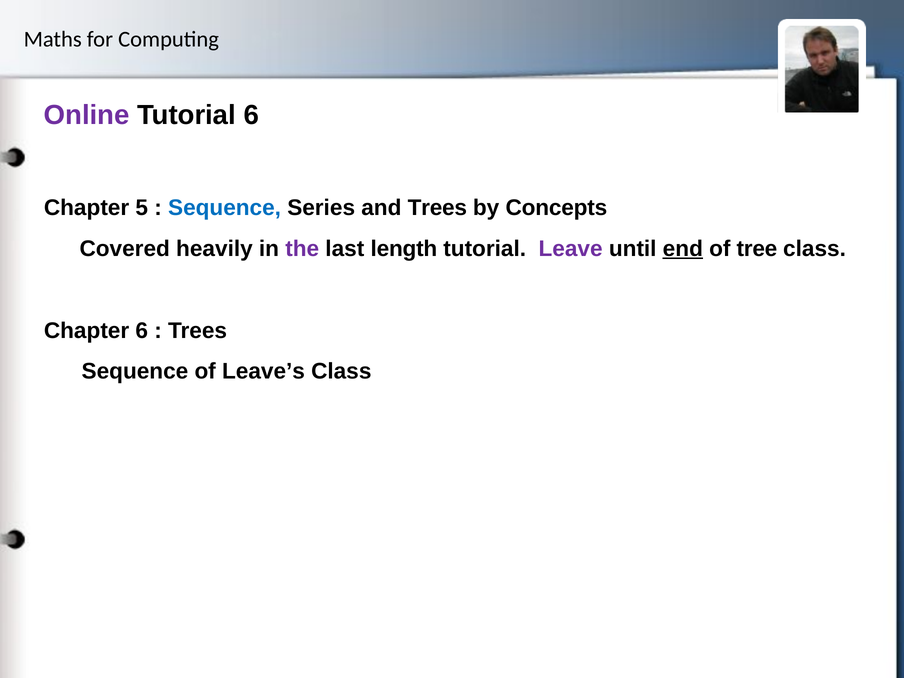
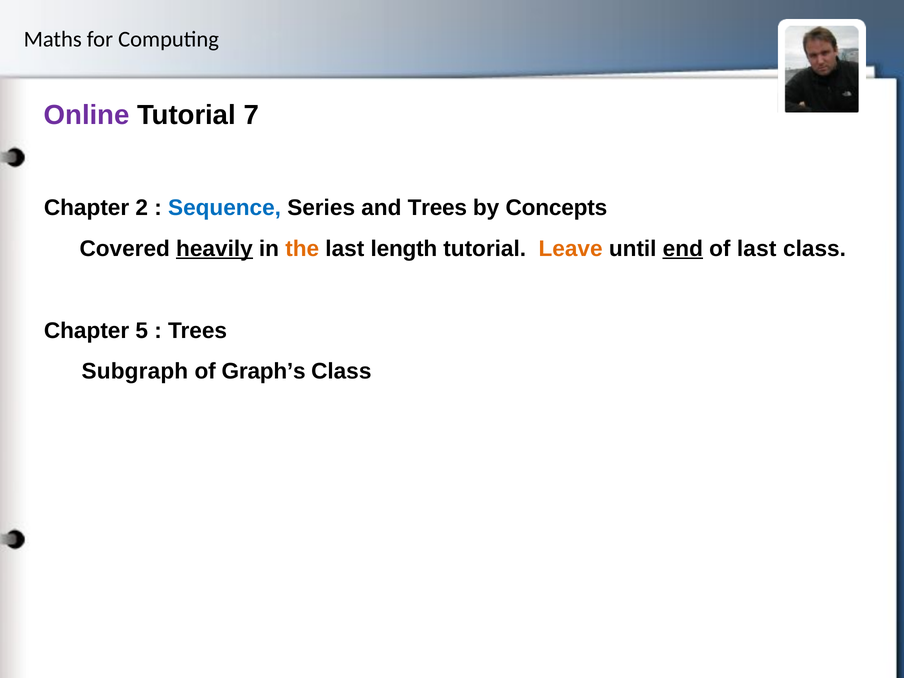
Tutorial 6: 6 -> 7
5: 5 -> 2
heavily underline: none -> present
the colour: purple -> orange
Leave colour: purple -> orange
of tree: tree -> last
Chapter 6: 6 -> 5
Sequence at (135, 371): Sequence -> Subgraph
Leave’s: Leave’s -> Graph’s
